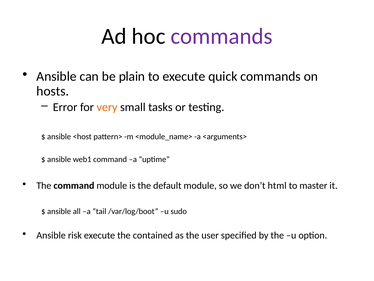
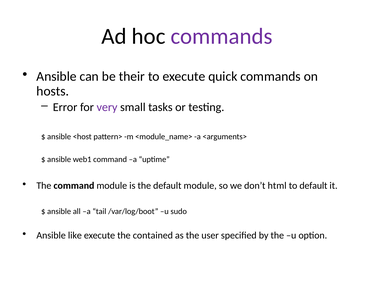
plain: plain -> their
very colour: orange -> purple
to master: master -> default
risk: risk -> like
